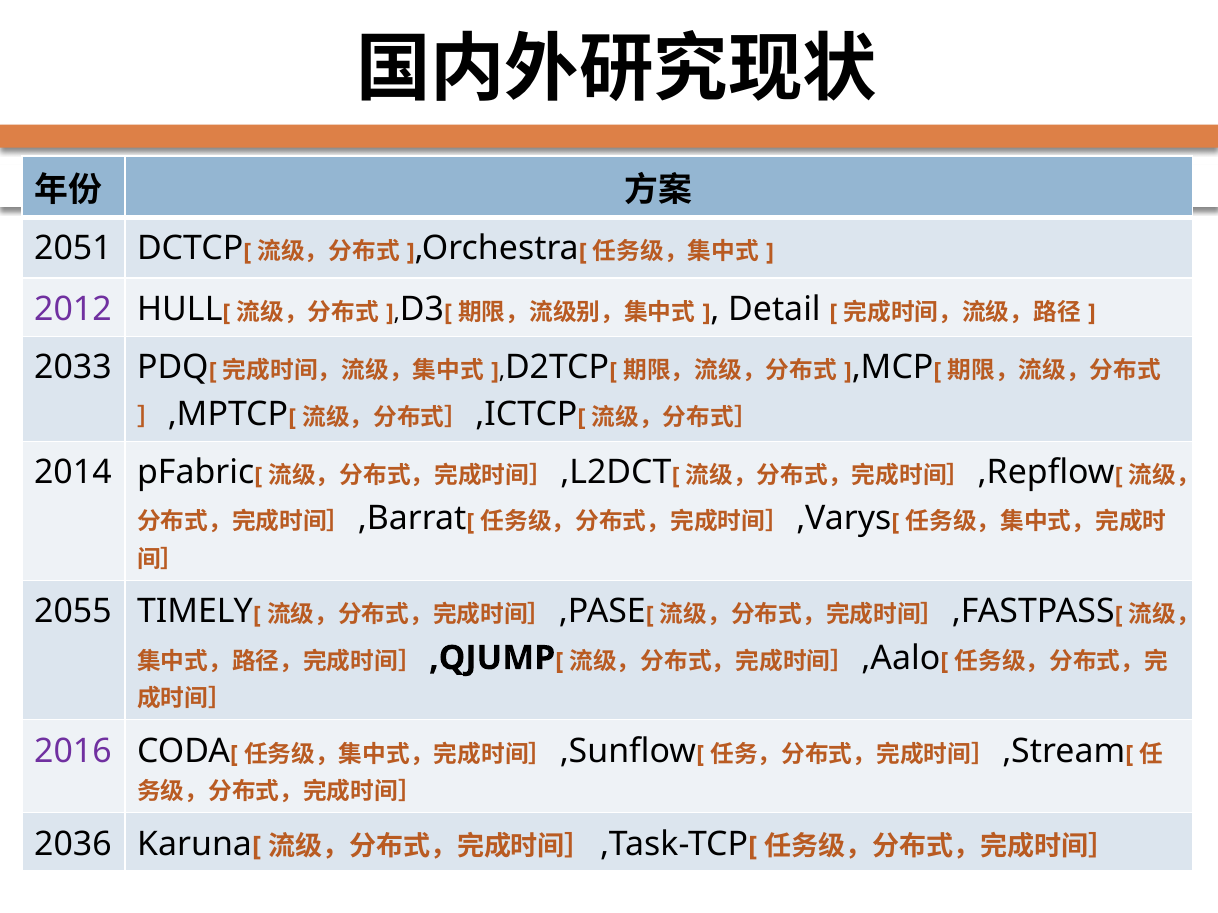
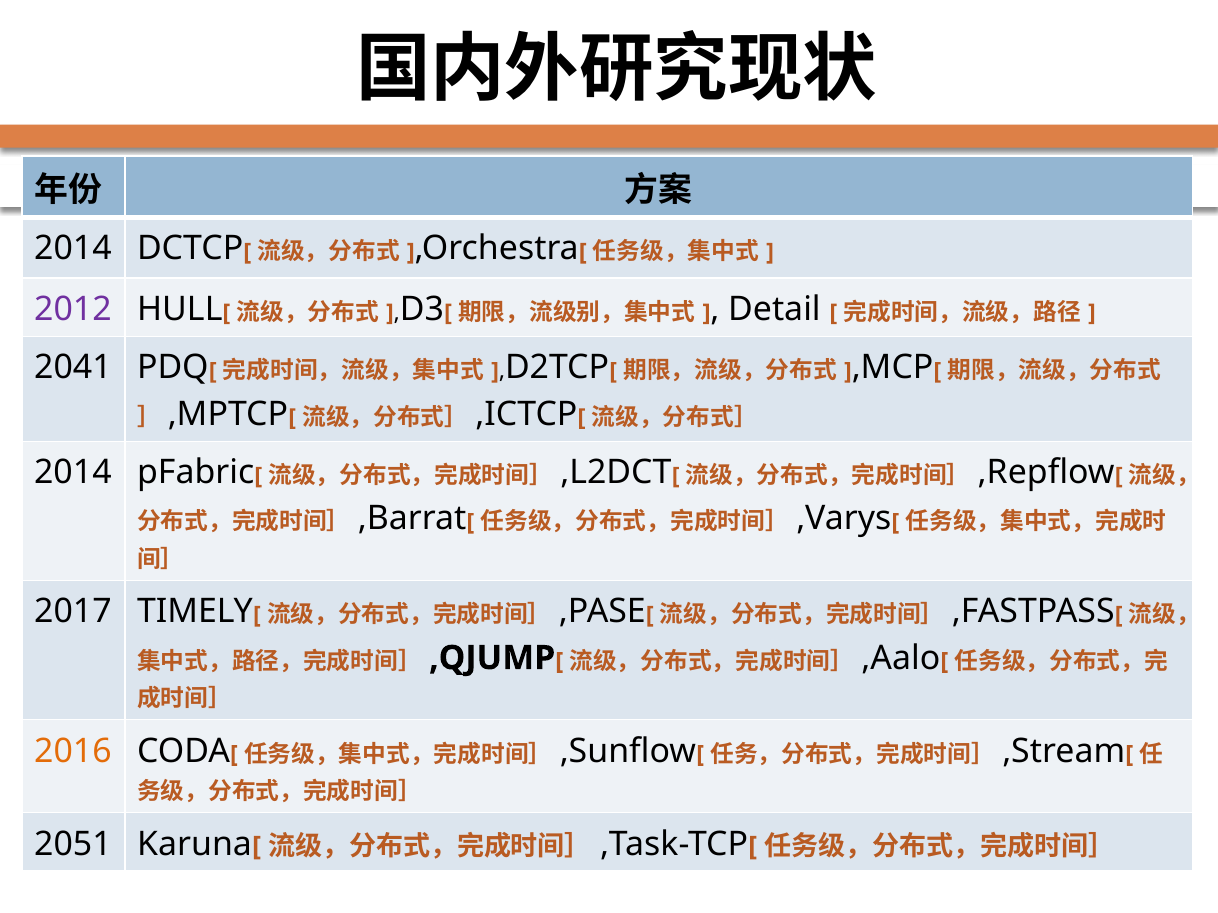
2051 at (73, 249): 2051 -> 2014
2033: 2033 -> 2041
2055: 2055 -> 2017
2016 colour: purple -> orange
2036: 2036 -> 2051
